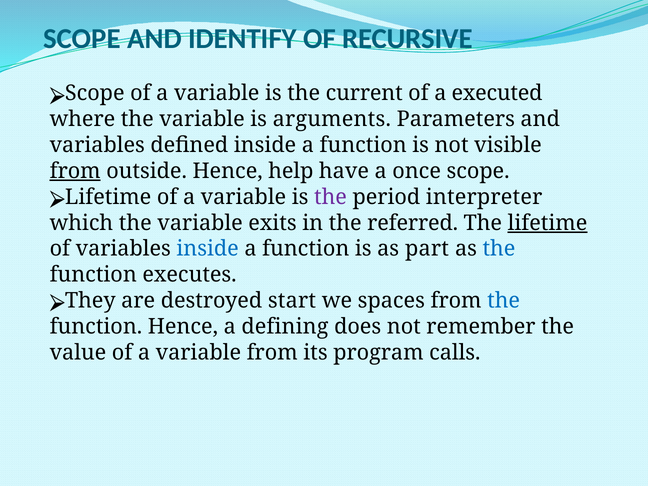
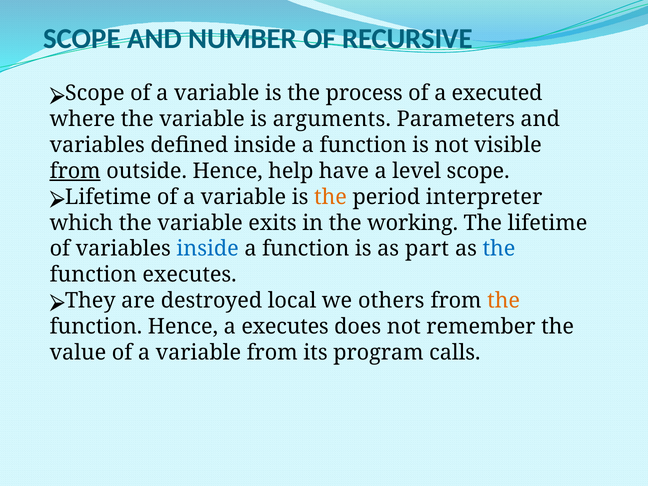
IDENTIFY: IDENTIFY -> NUMBER
current: current -> process
once: once -> level
the at (330, 197) colour: purple -> orange
referred: referred -> working
lifetime underline: present -> none
start: start -> local
spaces: spaces -> others
the at (504, 301) colour: blue -> orange
a defining: defining -> executes
